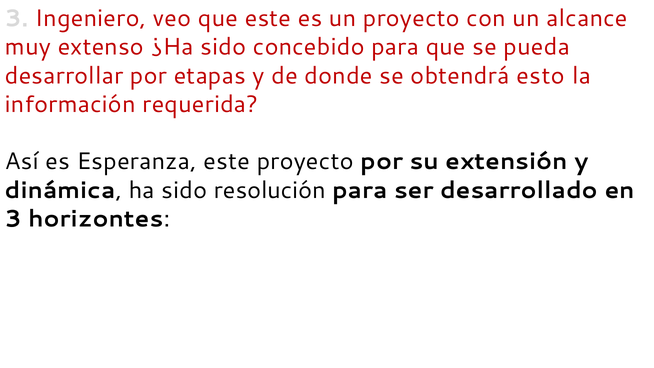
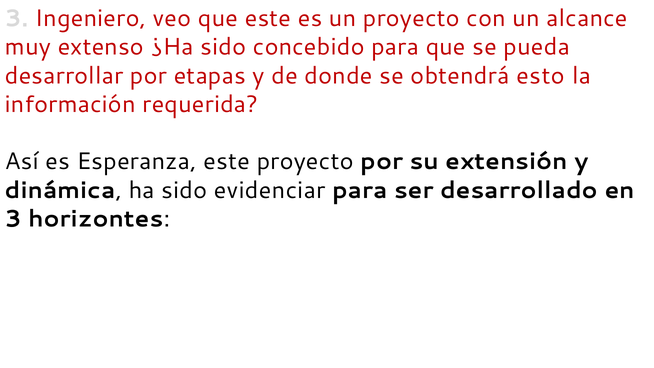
resolución: resolución -> evidenciar
